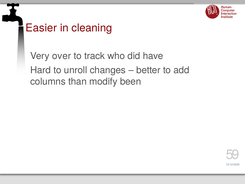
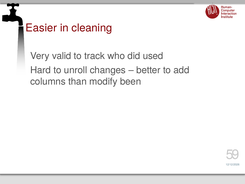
over: over -> valid
have: have -> used
